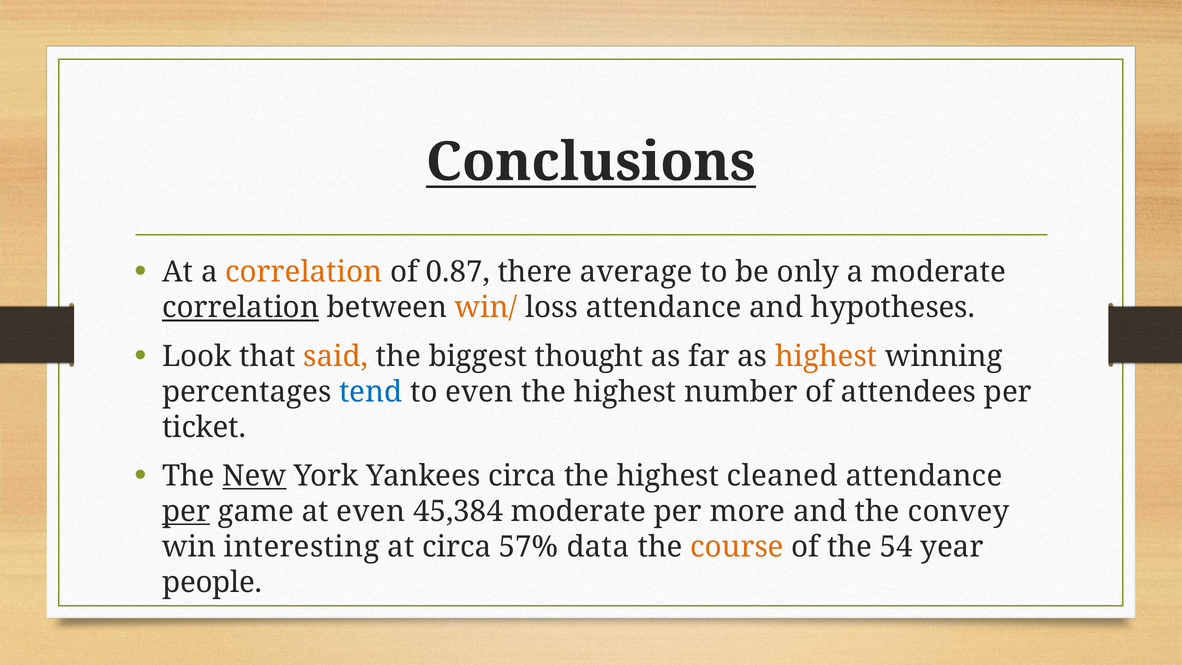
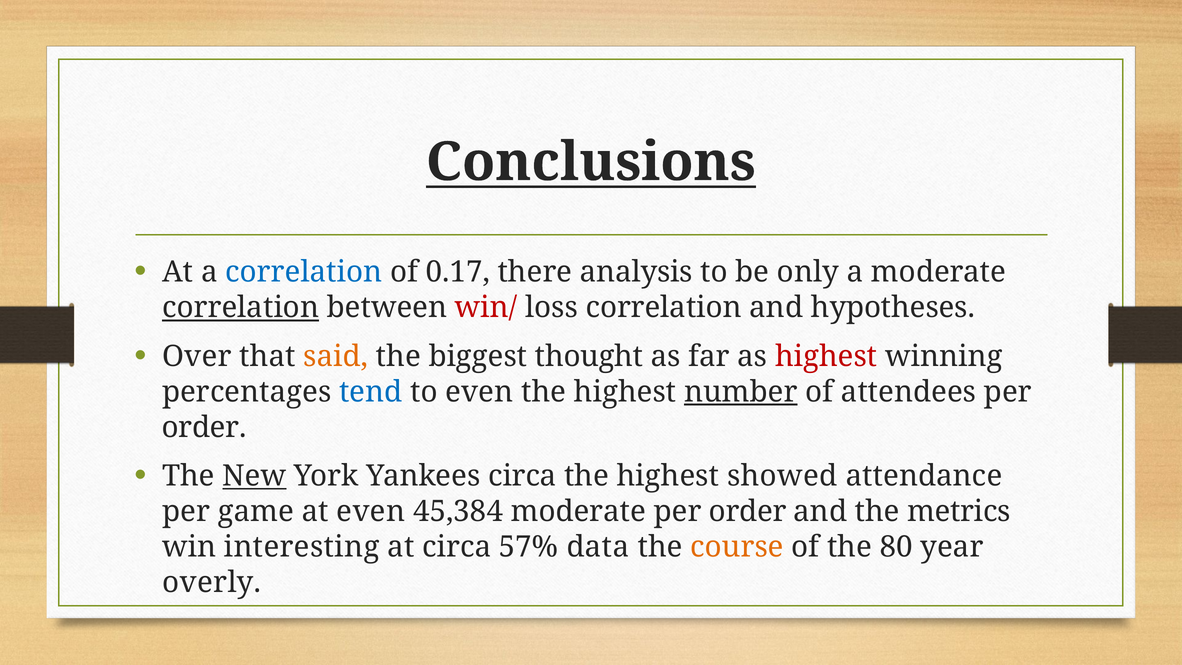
correlation at (304, 272) colour: orange -> blue
0.87: 0.87 -> 0.17
average: average -> analysis
win/ colour: orange -> red
loss attendance: attendance -> correlation
Look: Look -> Over
highest at (826, 356) colour: orange -> red
number underline: none -> present
ticket at (204, 427): ticket -> order
cleaned: cleaned -> showed
per at (186, 511) underline: present -> none
more at (747, 511): more -> order
convey: convey -> metrics
54: 54 -> 80
people: people -> overly
